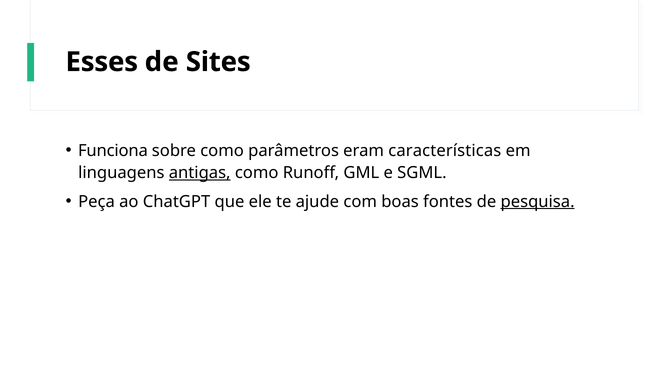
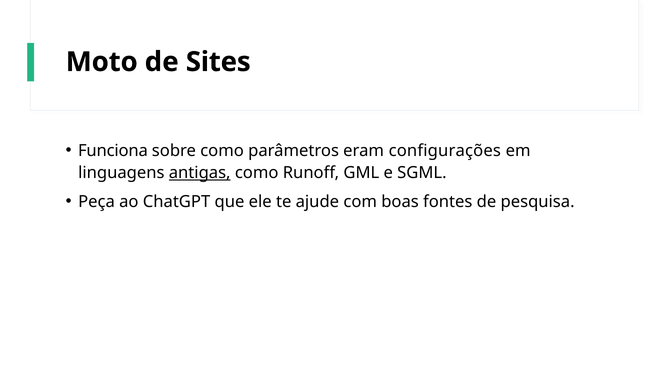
Esses: Esses -> Moto
características: características -> configurações
pesquisa underline: present -> none
